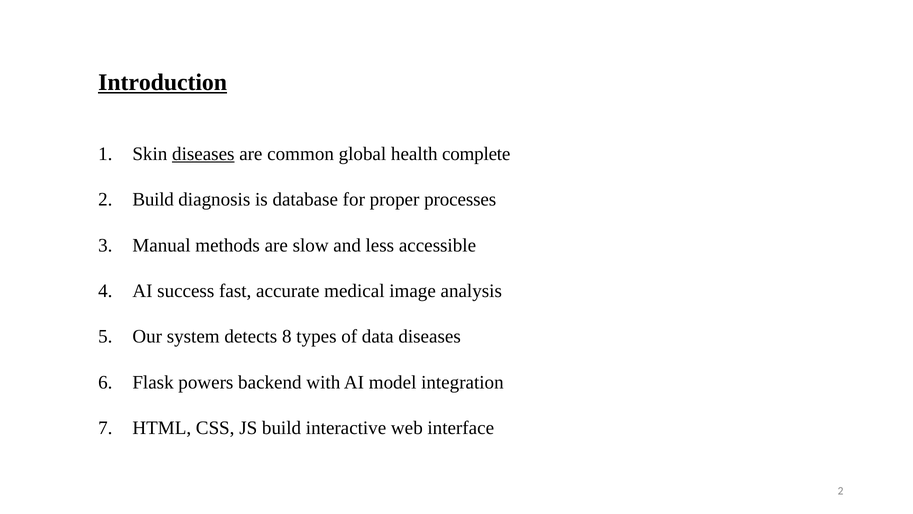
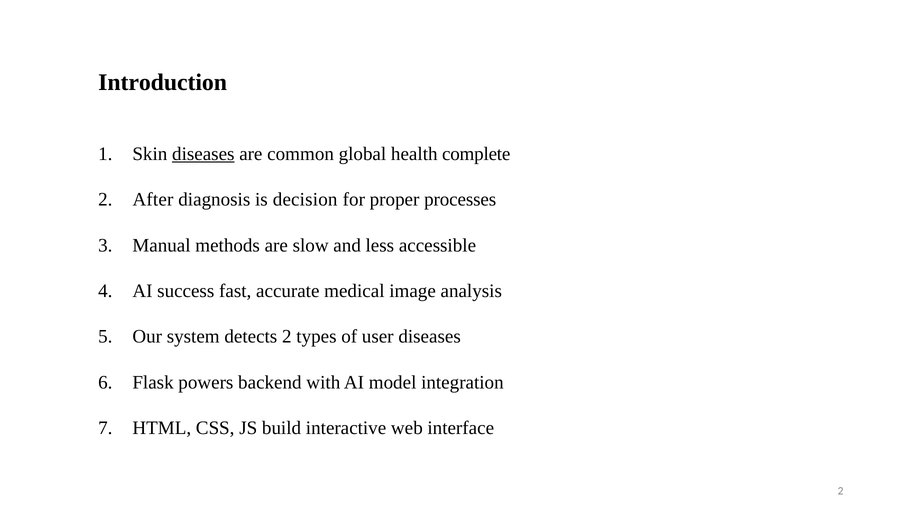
Introduction underline: present -> none
2 Build: Build -> After
database: database -> decision
detects 8: 8 -> 2
data: data -> user
